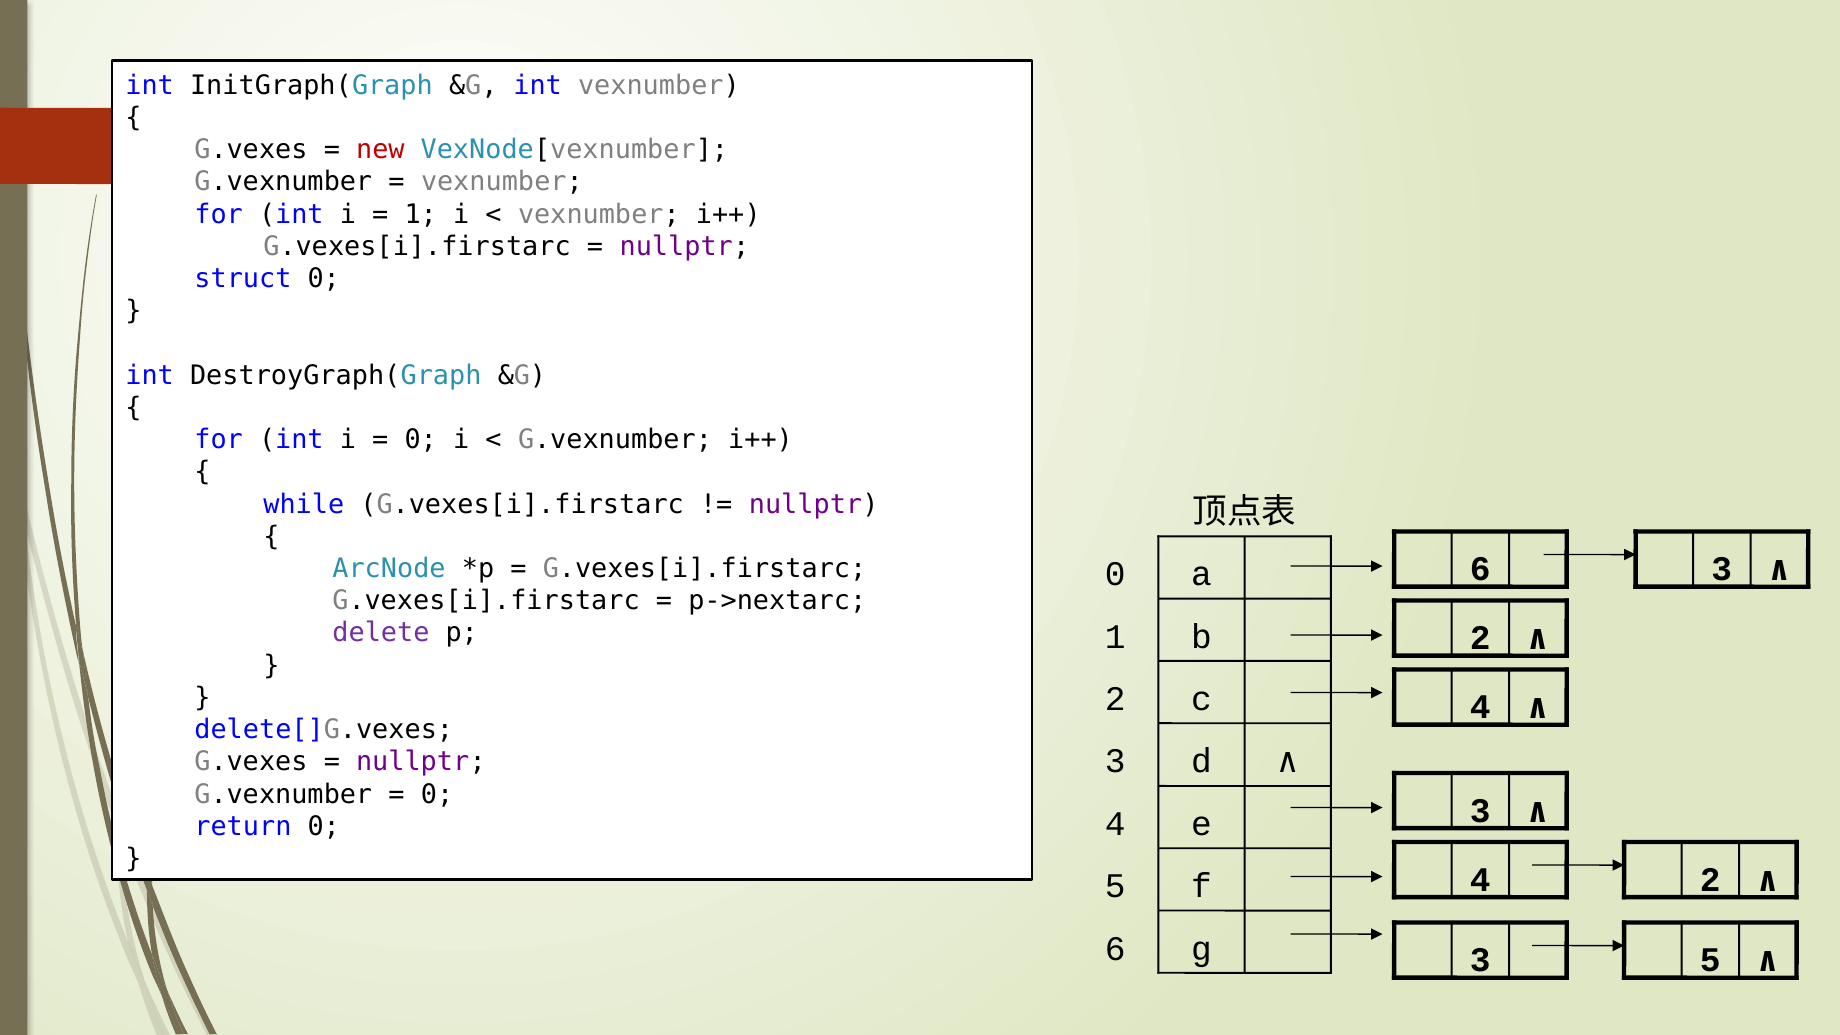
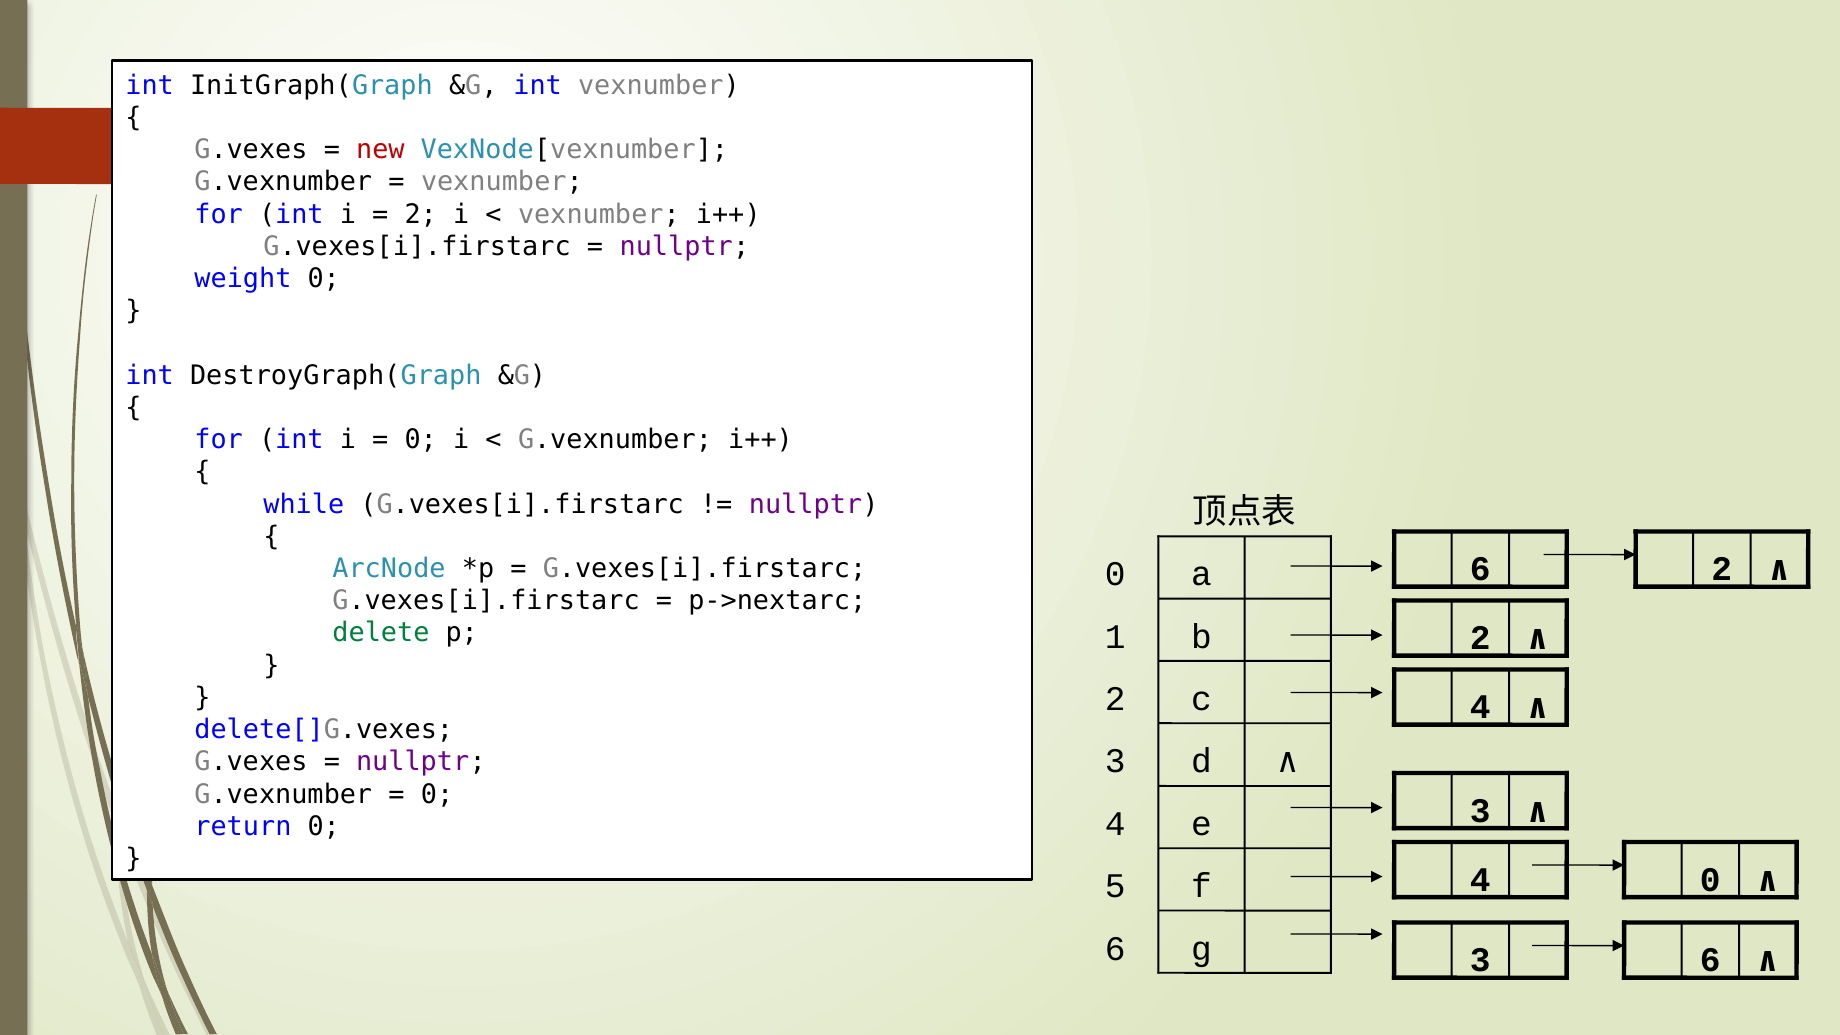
1 at (421, 214): 1 -> 2
struct: struct -> weight
6 3: 3 -> 2
delete colour: purple -> green
4 2: 2 -> 0
3 5: 5 -> 6
